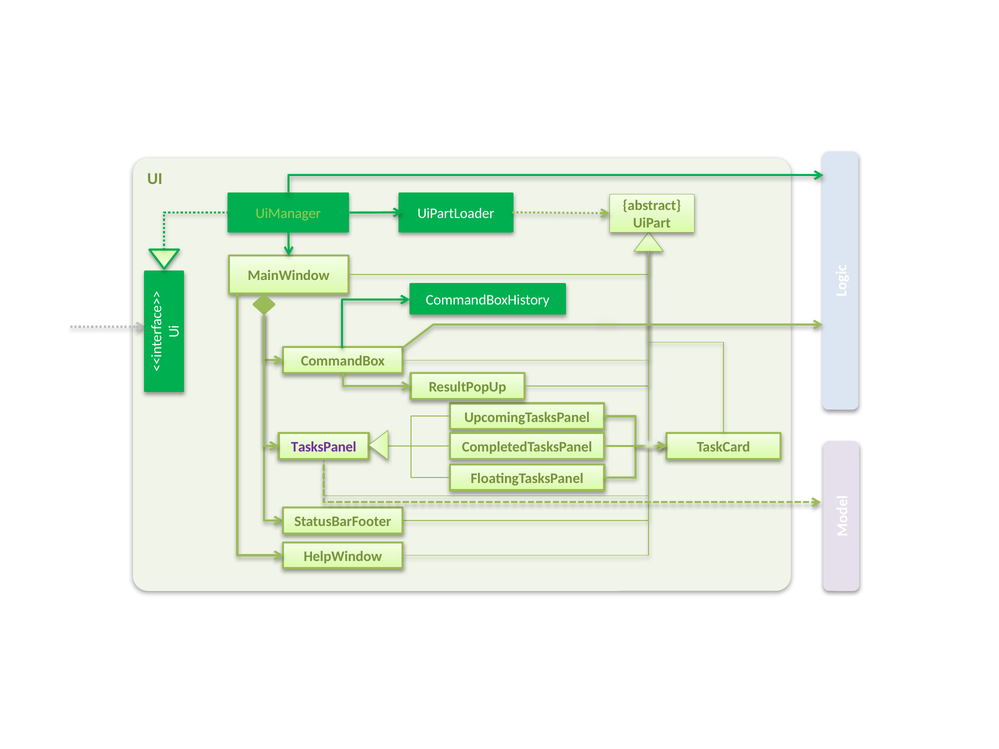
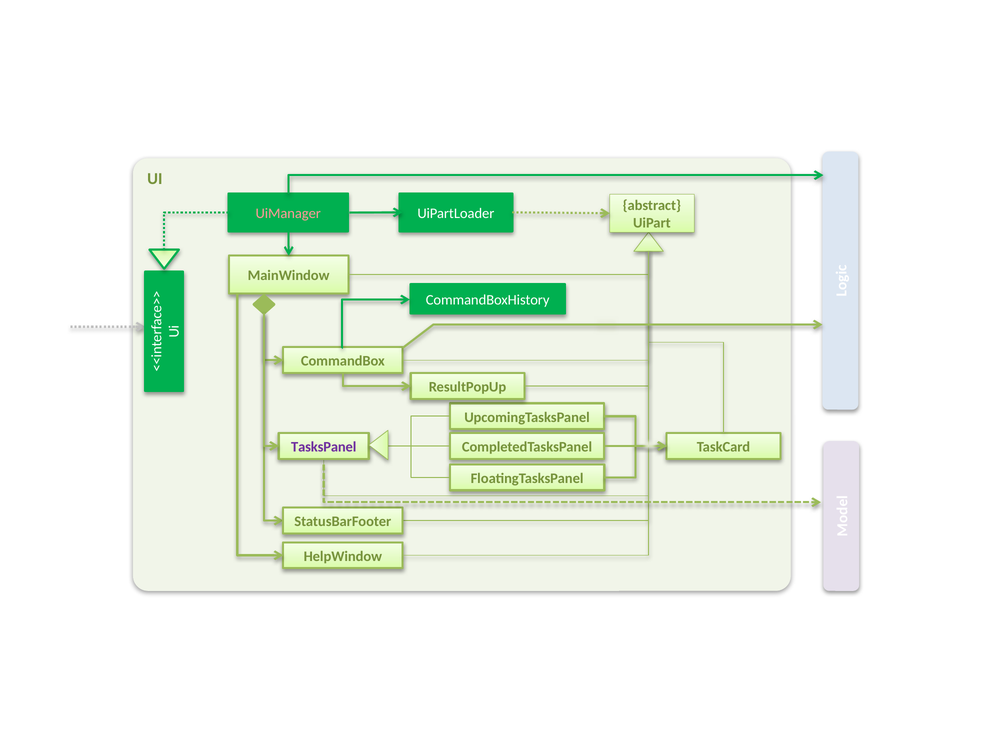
UiManager colour: light green -> pink
